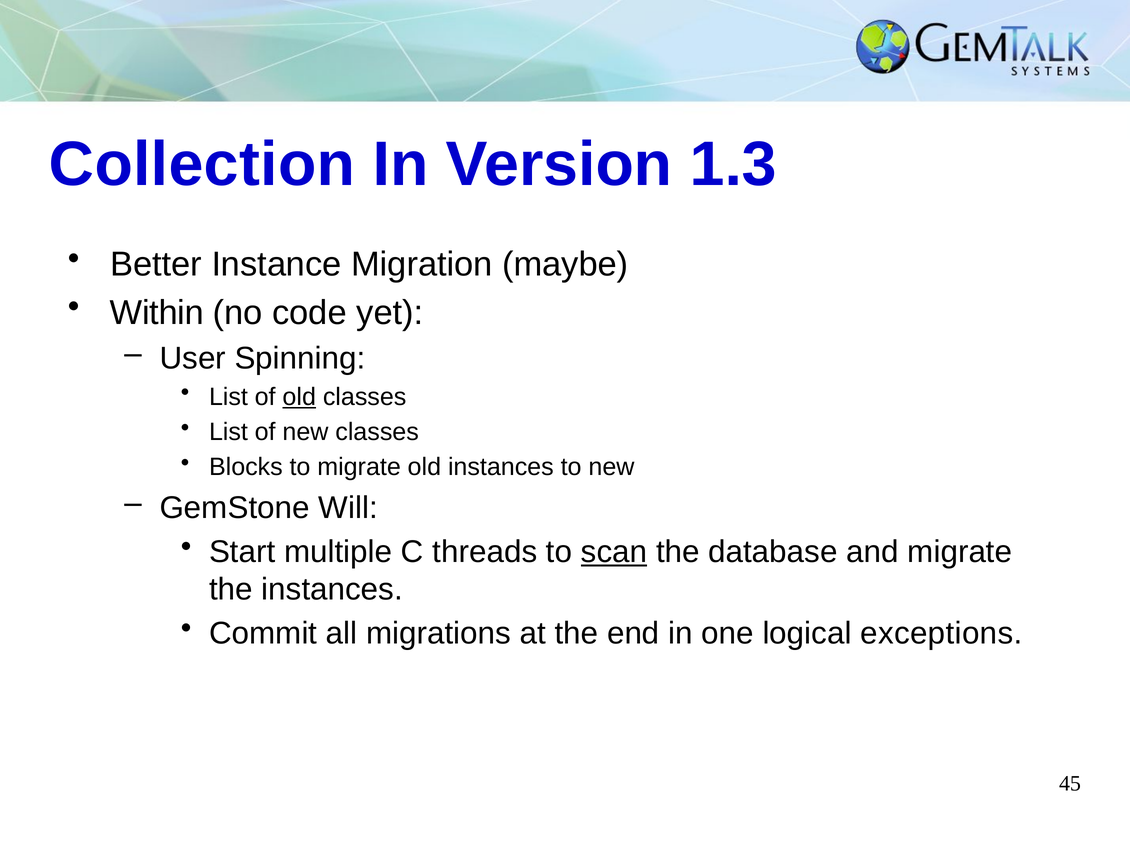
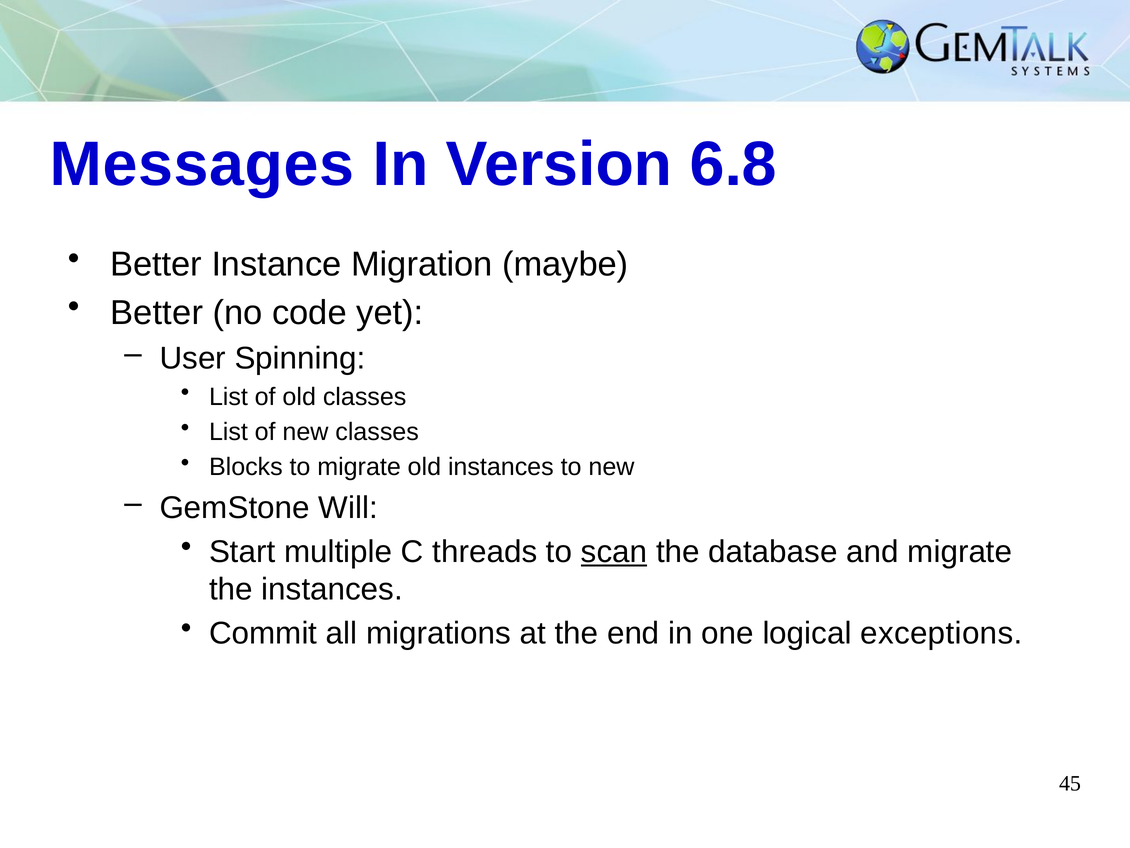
Collection: Collection -> Messages
1.3: 1.3 -> 6.8
Within at (157, 313): Within -> Better
old at (299, 397) underline: present -> none
